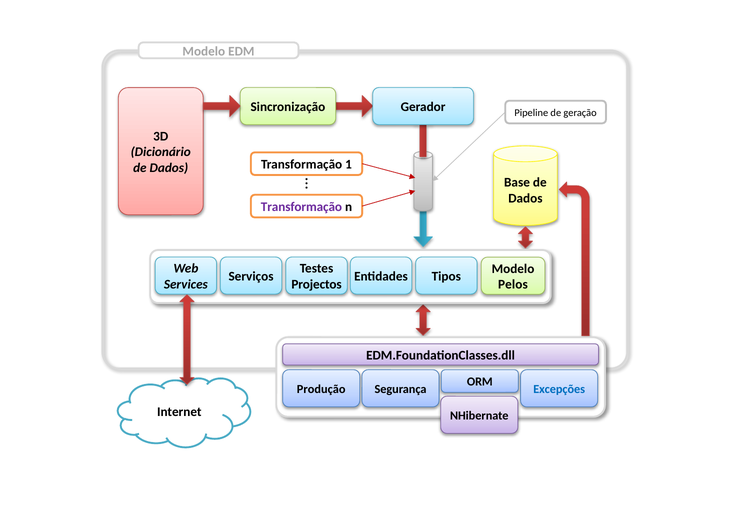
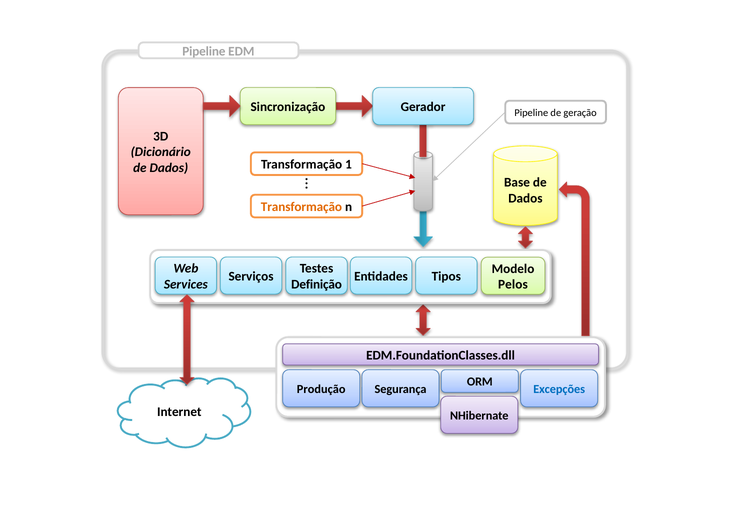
Modelo at (204, 51): Modelo -> Pipeline
Transformação at (301, 207) colour: purple -> orange
Projectos: Projectos -> Definição
